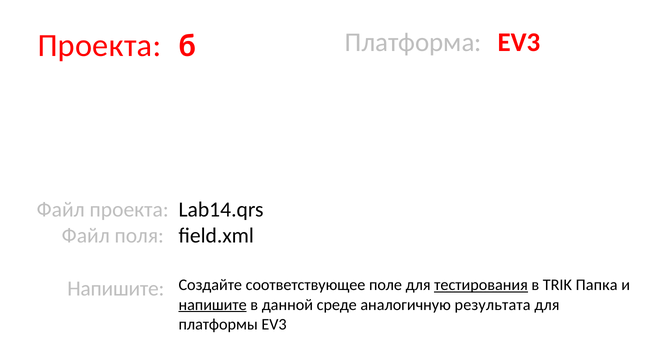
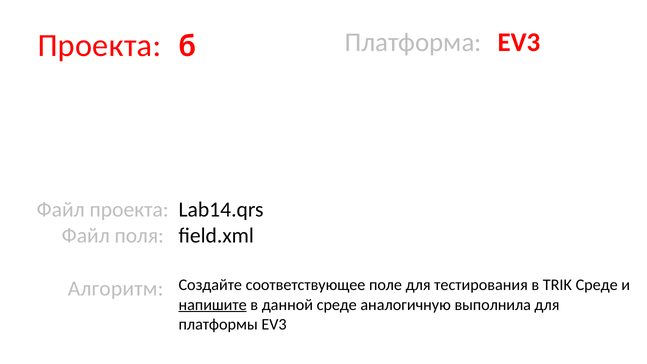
Напишите at (116, 288): Напишите -> Алгоритм
тестирования underline: present -> none
TRIK Папка: Папка -> Среде
результата: результата -> выполнила
